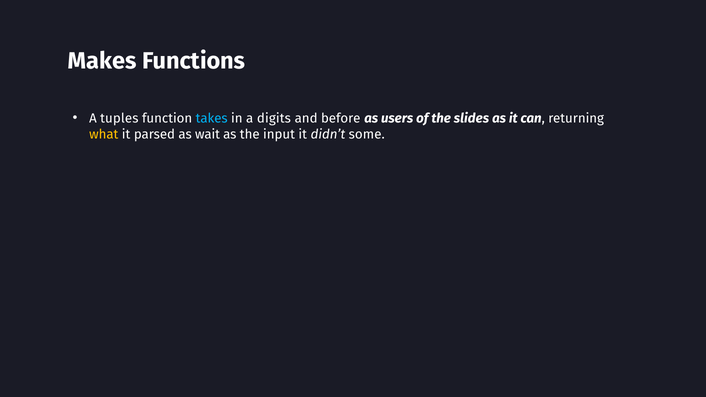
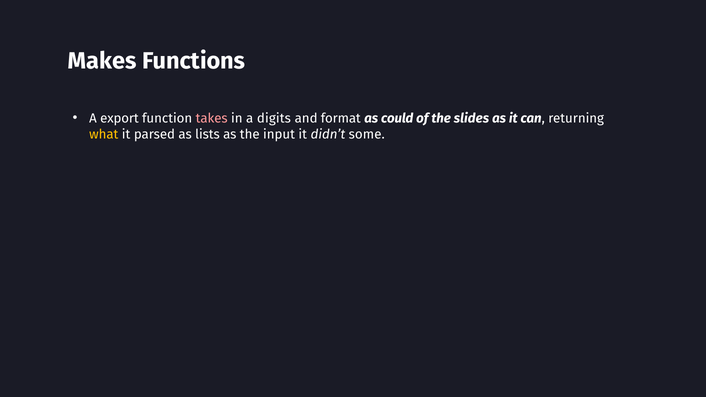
tuples: tuples -> export
takes colour: light blue -> pink
before: before -> format
users: users -> could
wait: wait -> lists
